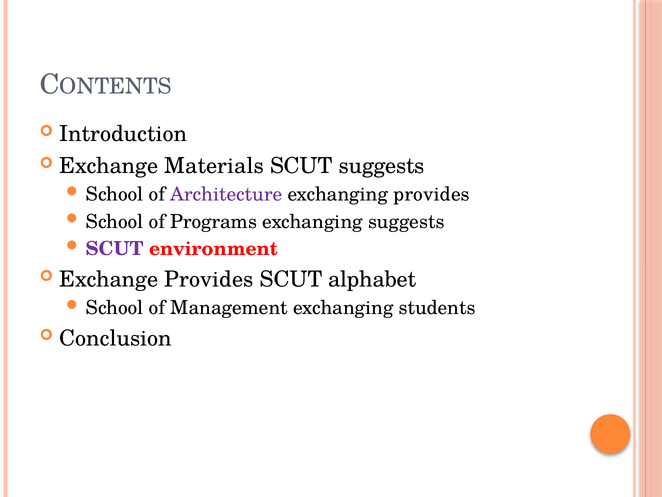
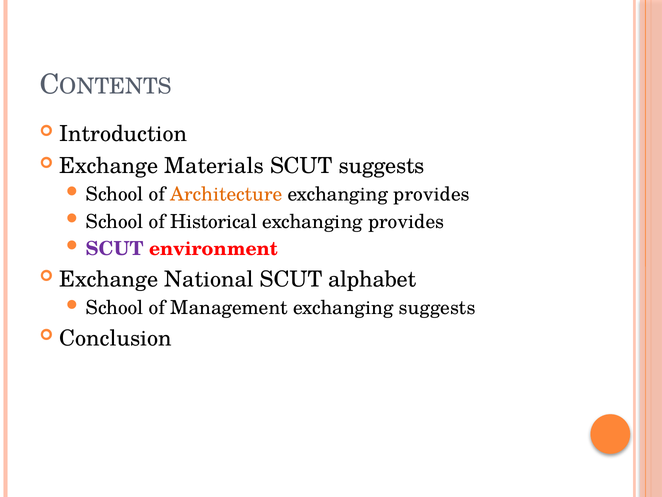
Architecture colour: purple -> orange
Programs: Programs -> Historical
suggests at (406, 221): suggests -> provides
Exchange Provides: Provides -> National
exchanging students: students -> suggests
